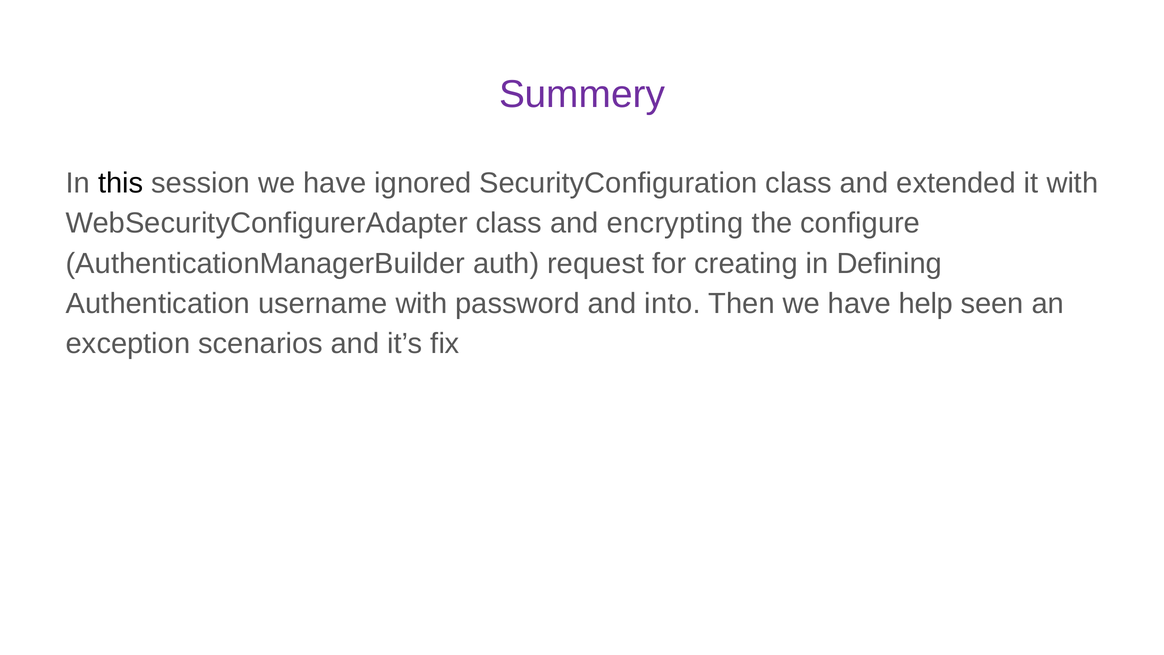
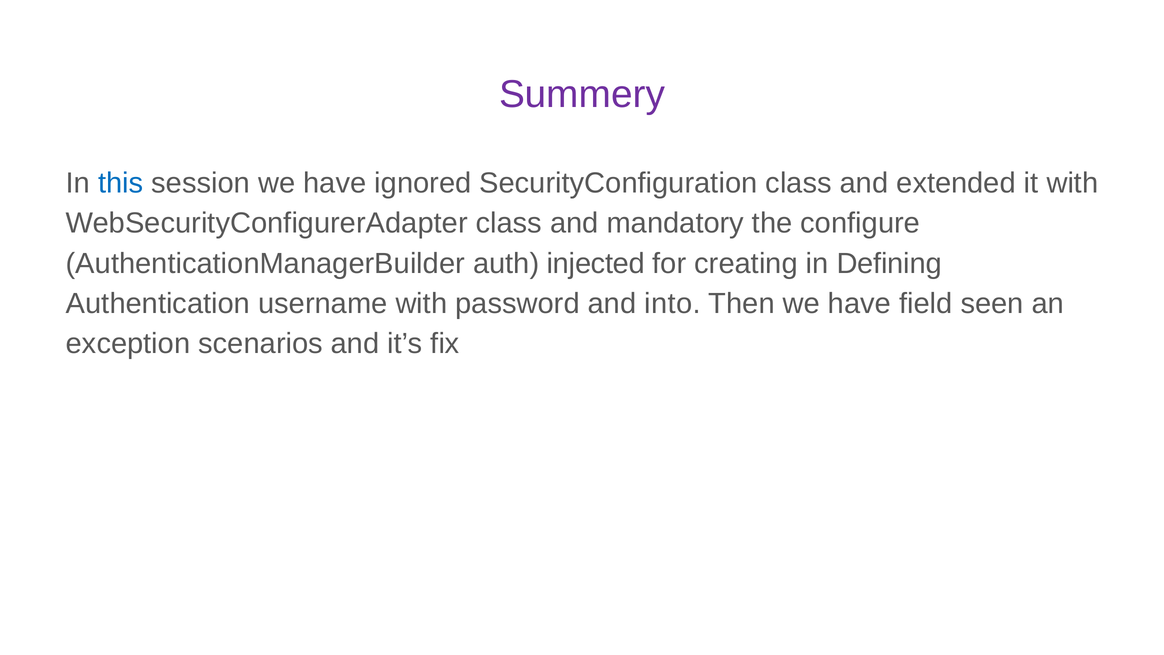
this colour: black -> blue
encrypting: encrypting -> mandatory
request: request -> injected
help: help -> field
